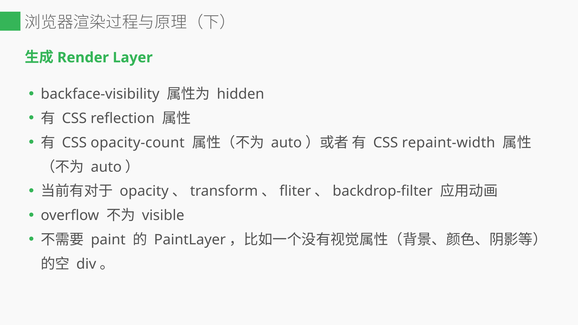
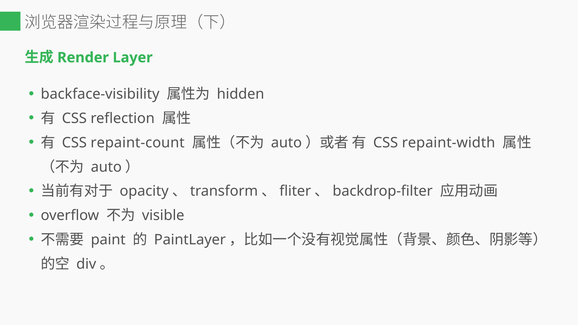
opacity-count: opacity-count -> repaint-count
